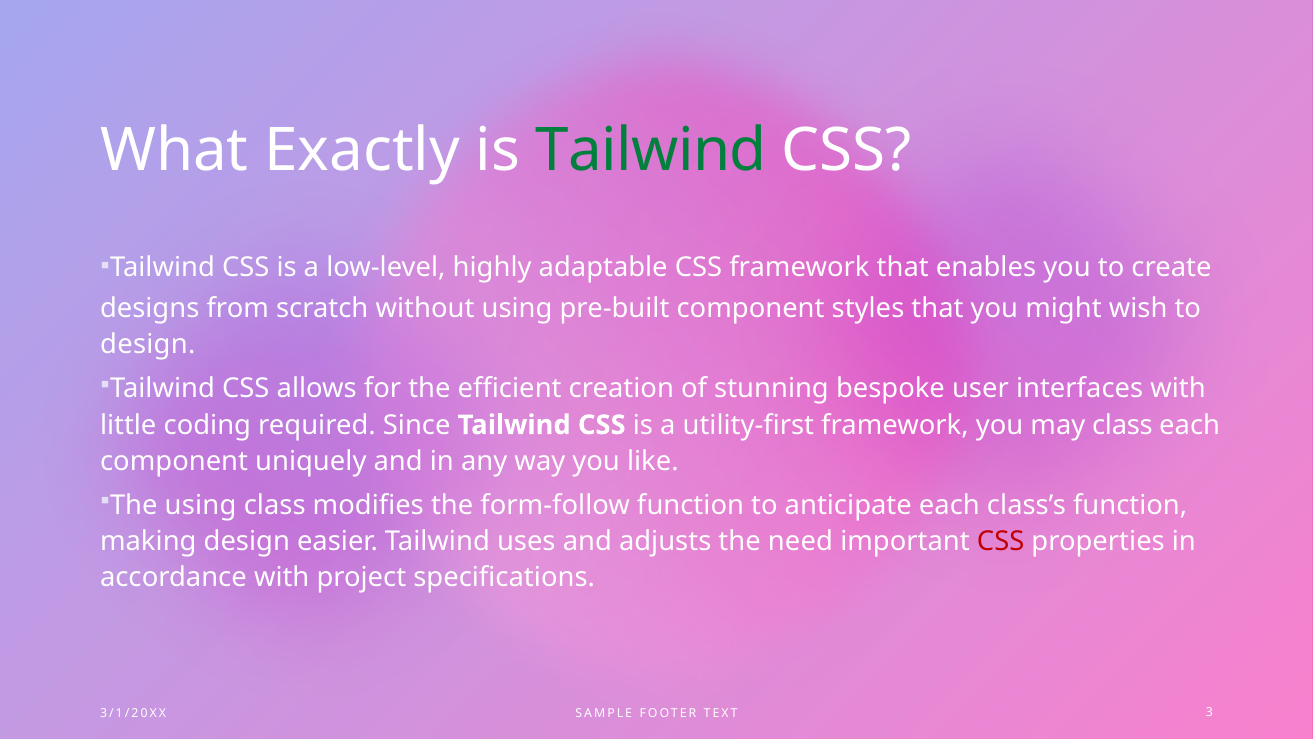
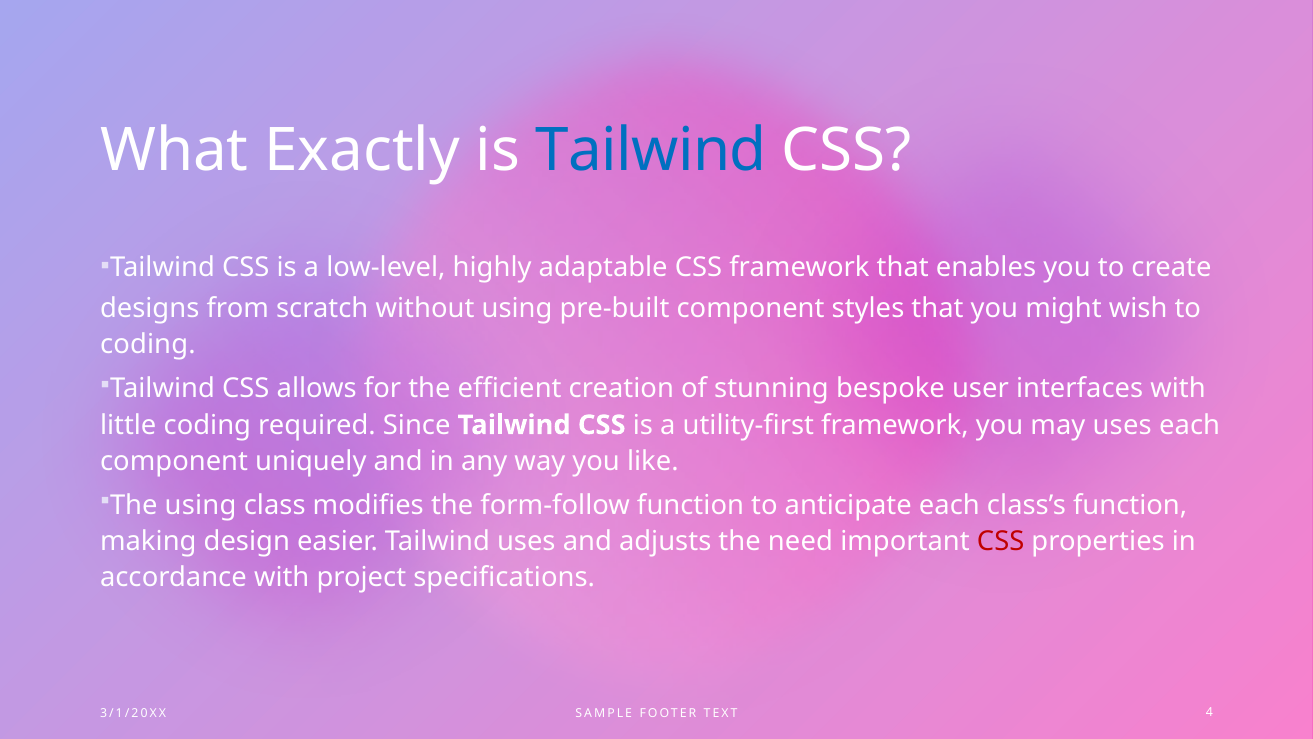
Tailwind at (651, 150) colour: green -> blue
design at (148, 344): design -> coding
may class: class -> uses
3: 3 -> 4
